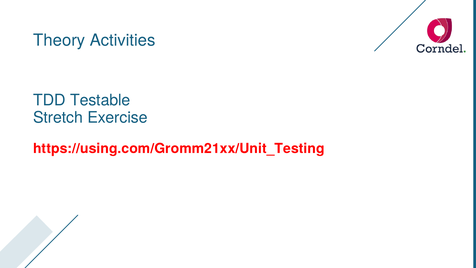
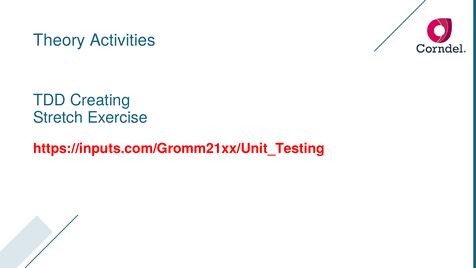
Testable: Testable -> Creating
https://using.com/Gromm21xx/Unit_Testing: https://using.com/Gromm21xx/Unit_Testing -> https://inputs.com/Gromm21xx/Unit_Testing
